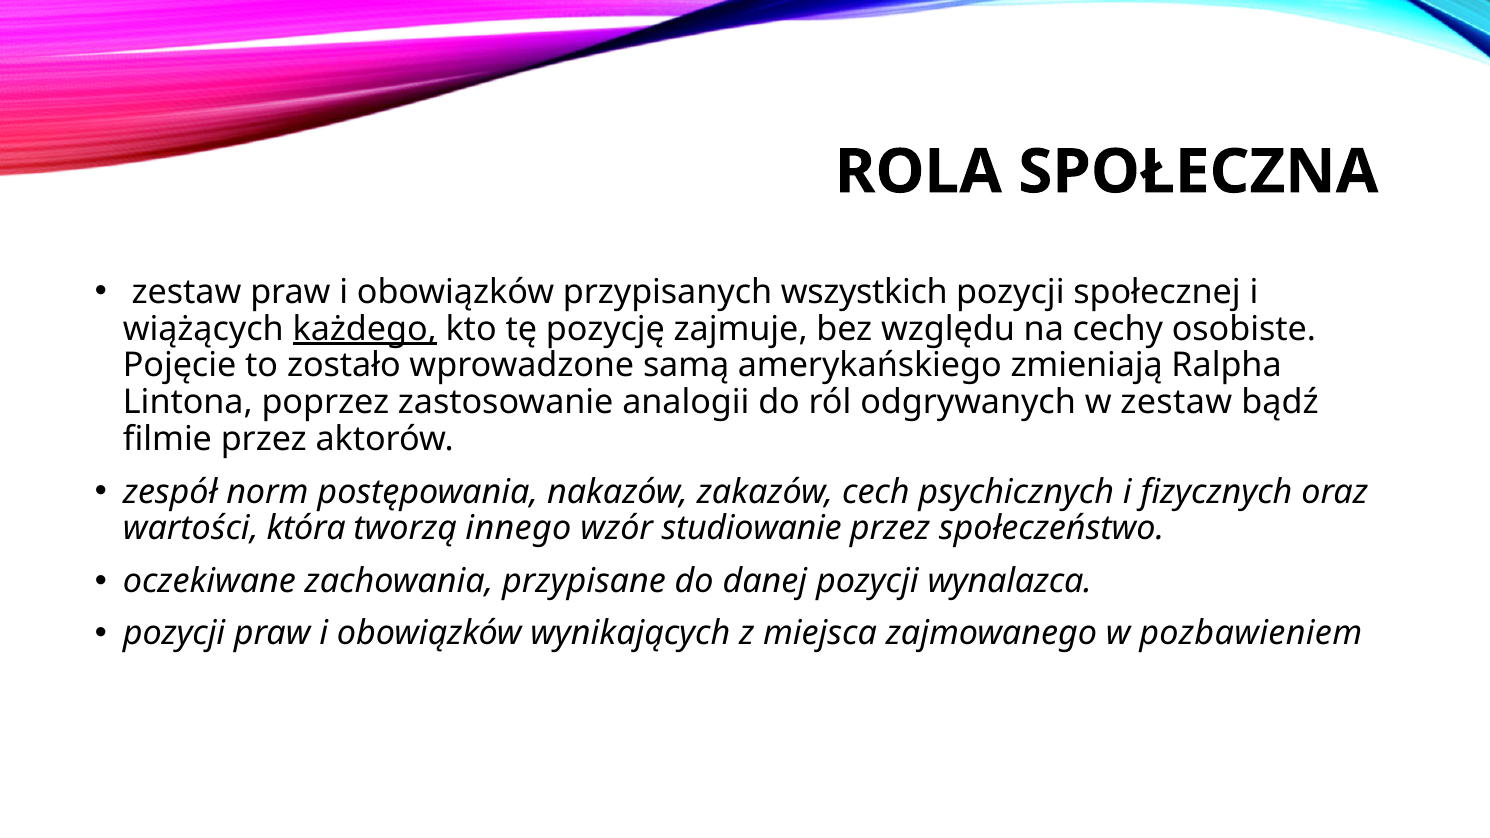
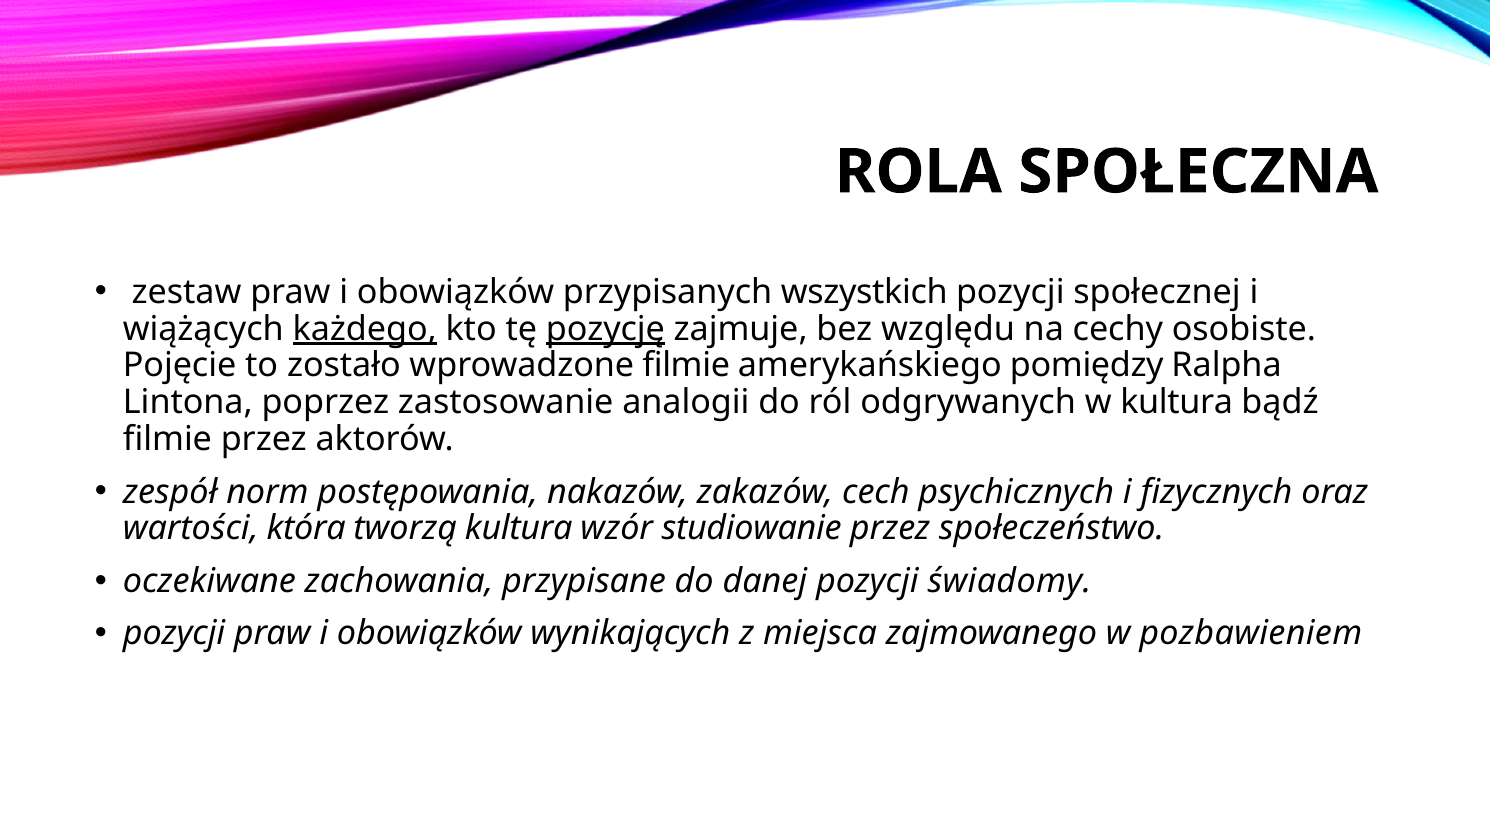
pozycję underline: none -> present
wprowadzone samą: samą -> filmie
zmieniają: zmieniają -> pomiędzy
w zestaw: zestaw -> kultura
tworzą innego: innego -> kultura
wynalazca: wynalazca -> świadomy
